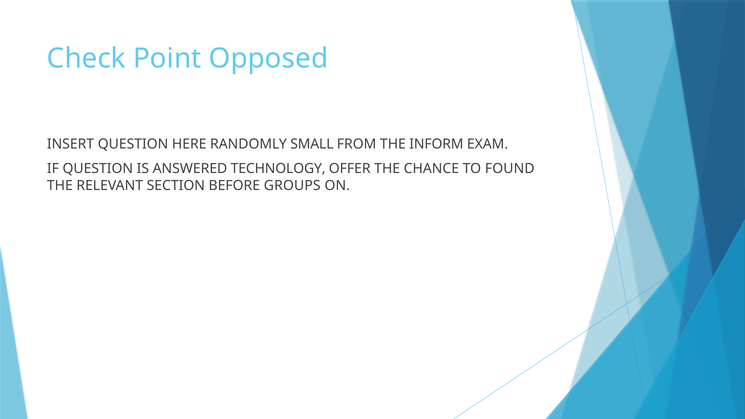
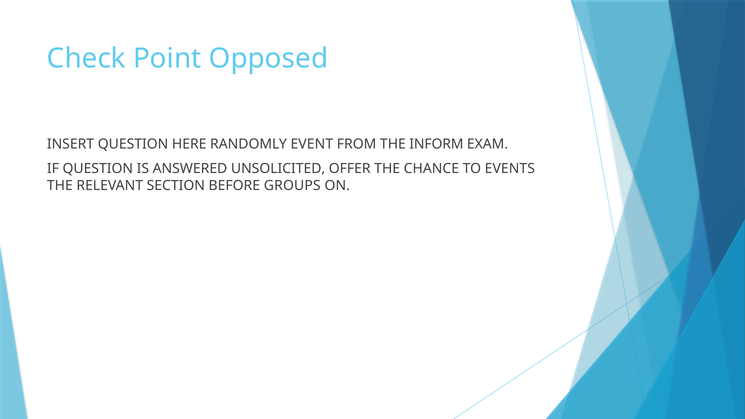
SMALL: SMALL -> EVENT
TECHNOLOGY: TECHNOLOGY -> UNSOLICITED
FOUND: FOUND -> EVENTS
